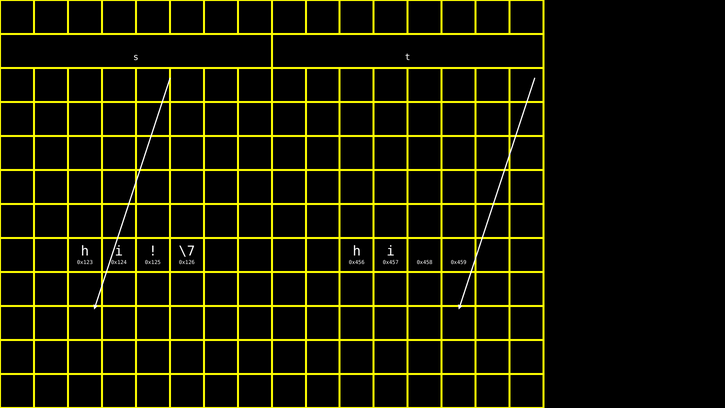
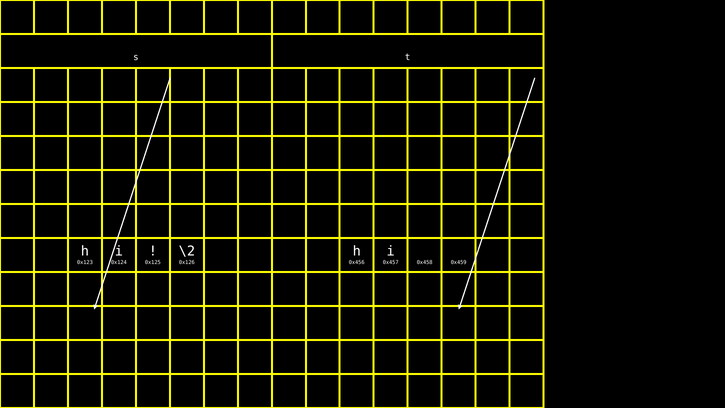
\7: \7 -> \2
